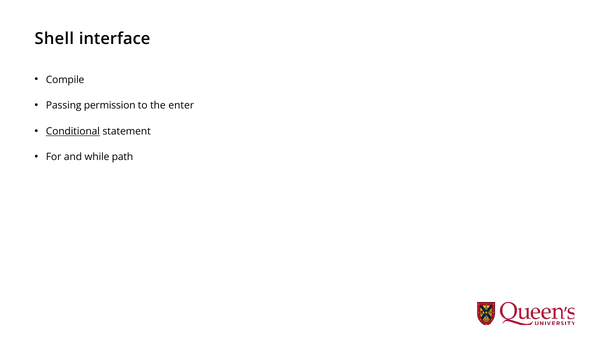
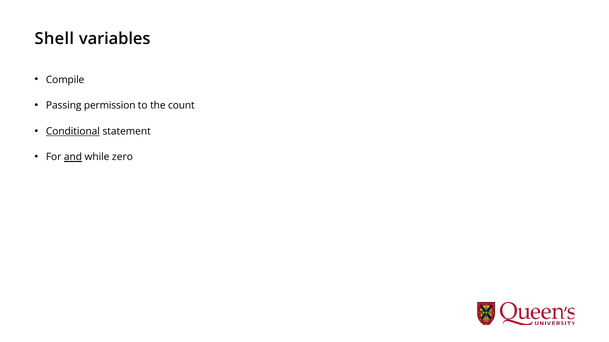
interface: interface -> variables
enter: enter -> count
and underline: none -> present
path: path -> zero
